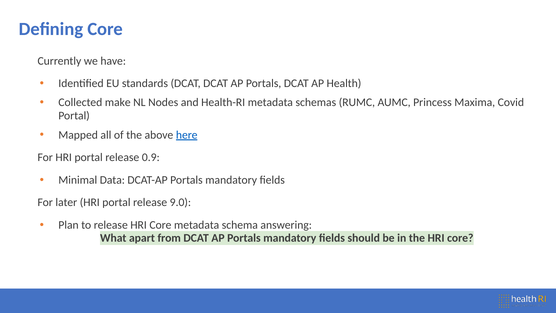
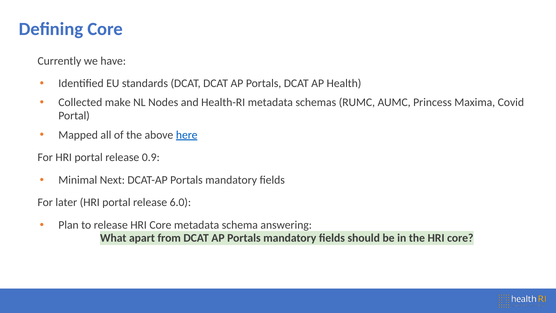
Data: Data -> Next
9.0: 9.0 -> 6.0
